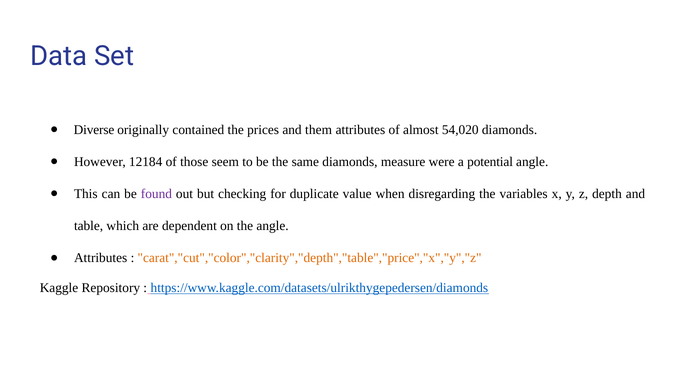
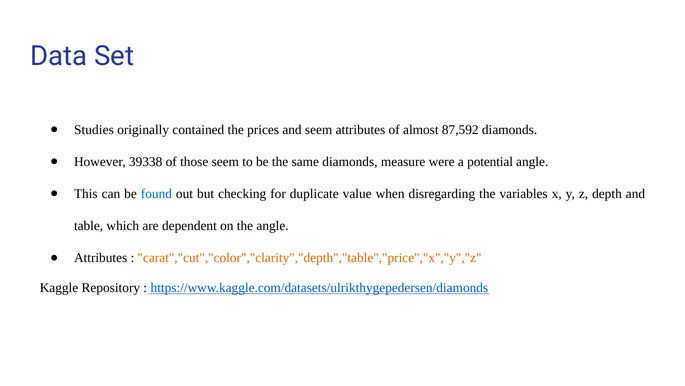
Diverse: Diverse -> Studies
and them: them -> seem
54,020: 54,020 -> 87,592
12184: 12184 -> 39338
found colour: purple -> blue
